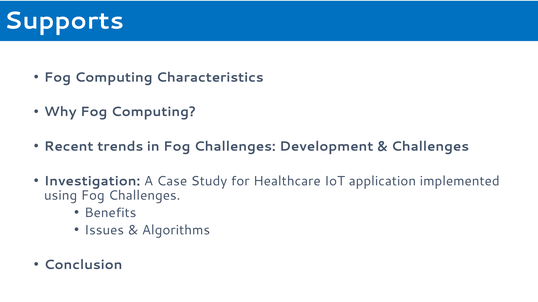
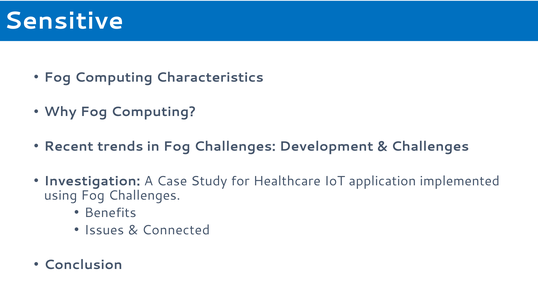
Supports: Supports -> Sensitive
Algorithms: Algorithms -> Connected
